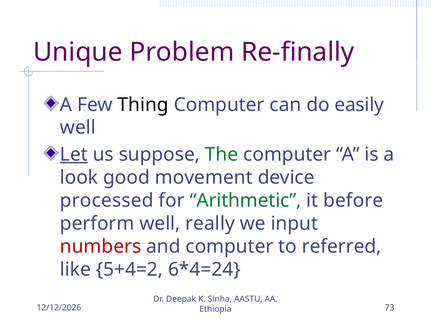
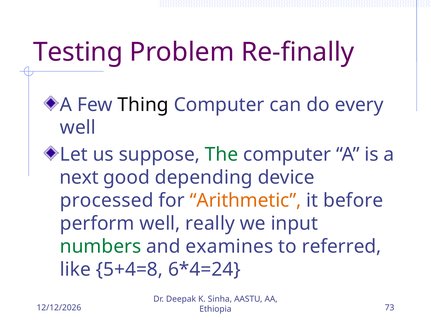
Unique: Unique -> Testing
easily: easily -> every
Let underline: present -> none
look: look -> next
movement: movement -> depending
Arithmetic colour: green -> orange
numbers colour: red -> green
and computer: computer -> examines
5+4=2: 5+4=2 -> 5+4=8
